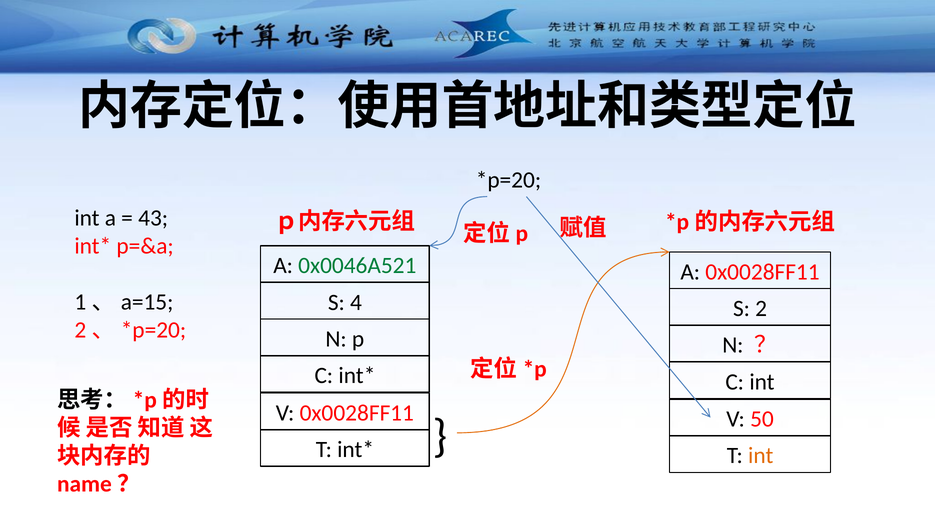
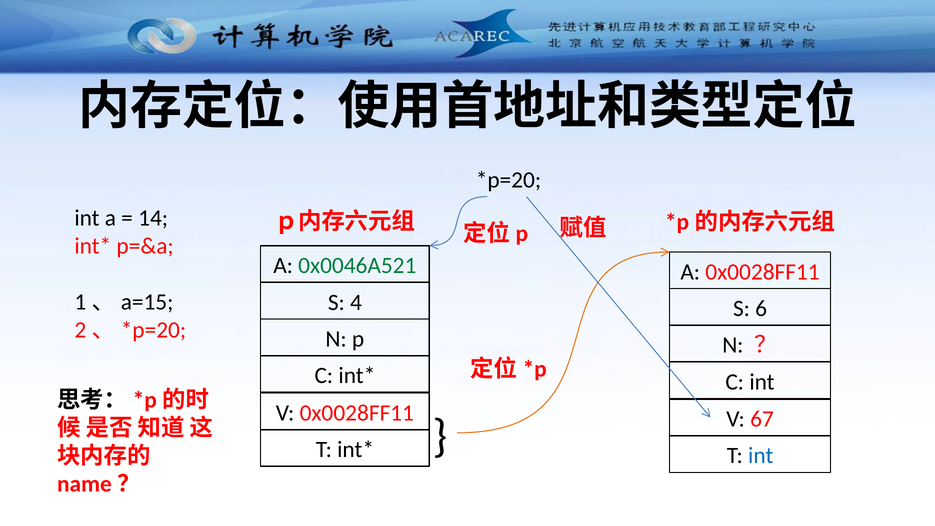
43: 43 -> 14
2: 2 -> 6
50: 50 -> 67
int at (761, 456) colour: orange -> blue
